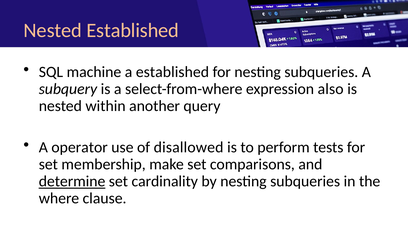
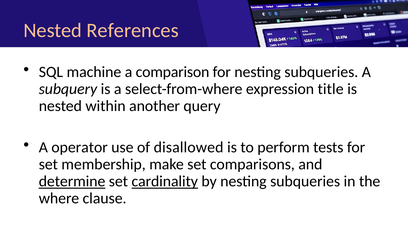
Nested Established: Established -> References
a established: established -> comparison
also: also -> title
cardinality underline: none -> present
